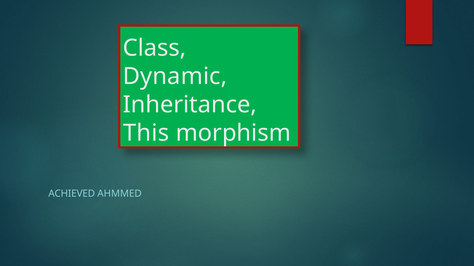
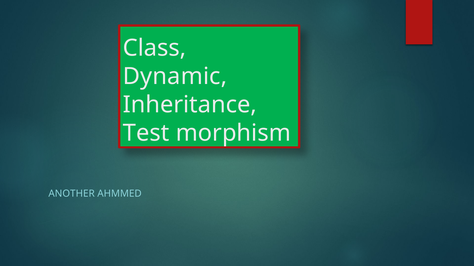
This: This -> Test
ACHIEVED: ACHIEVED -> ANOTHER
